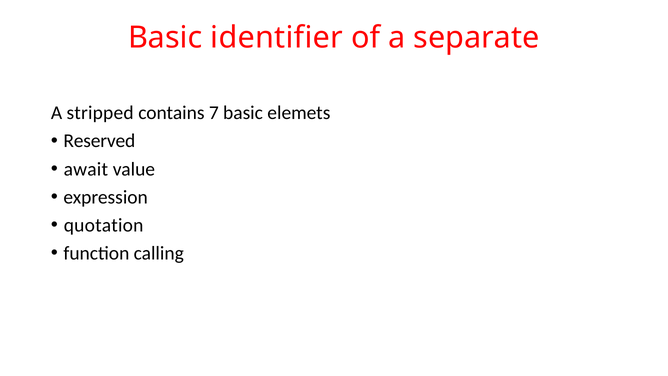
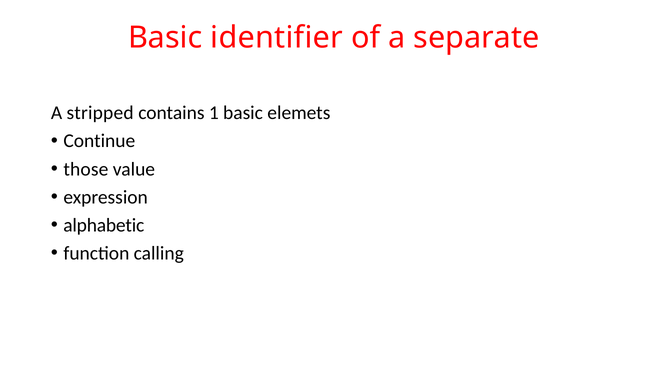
7: 7 -> 1
Reserved: Reserved -> Continue
await: await -> those
quotation: quotation -> alphabetic
